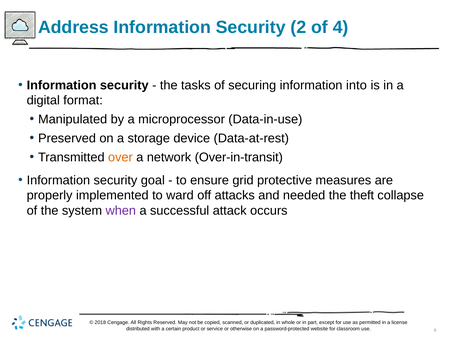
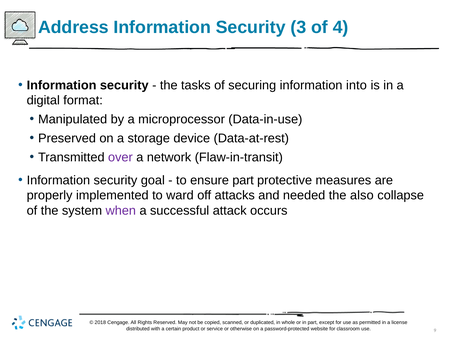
2: 2 -> 3
over colour: orange -> purple
Over-in-transit: Over-in-transit -> Flaw-in-transit
ensure grid: grid -> part
theft: theft -> also
